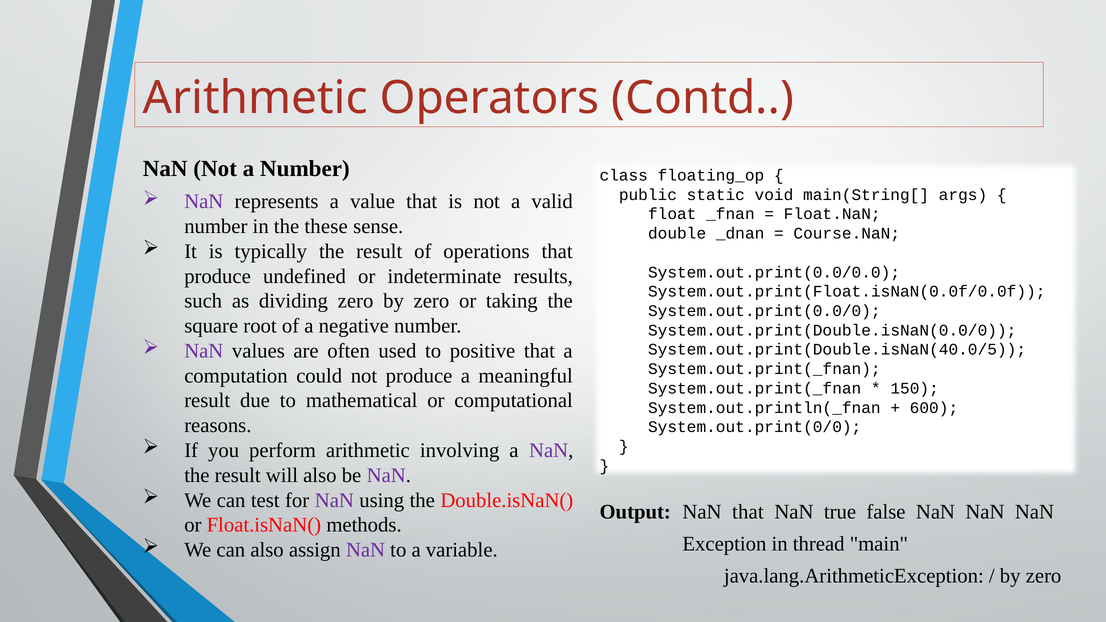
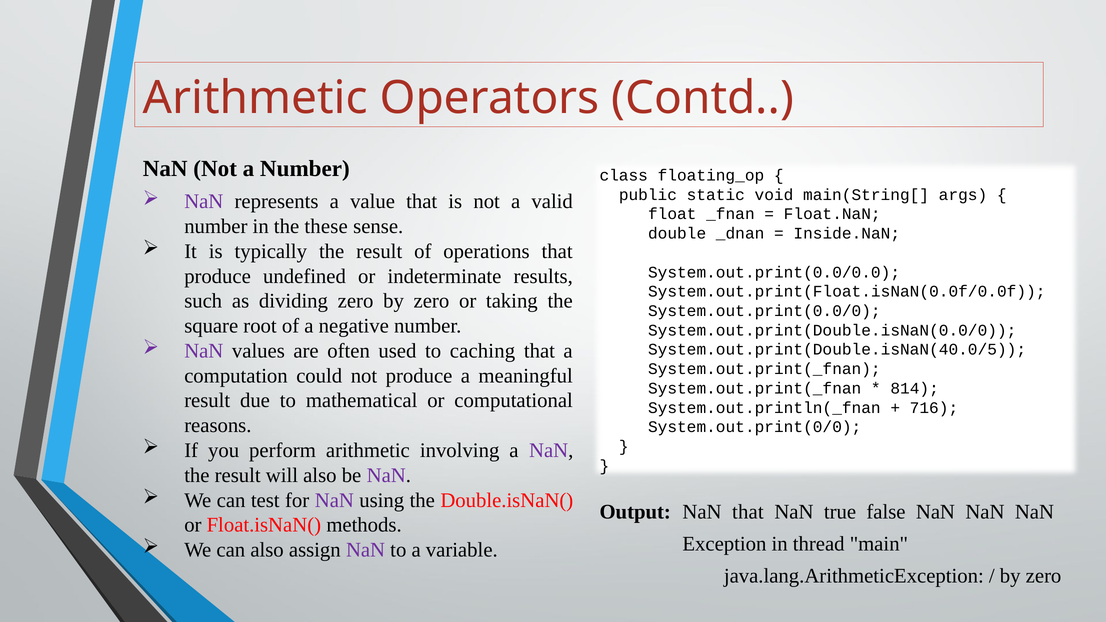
Course.NaN: Course.NaN -> Inside.NaN
positive: positive -> caching
150: 150 -> 814
600: 600 -> 716
